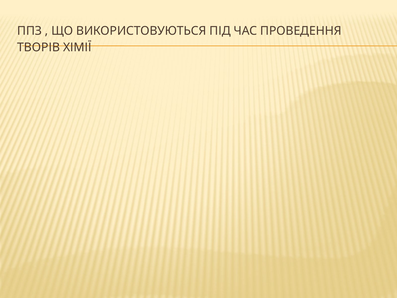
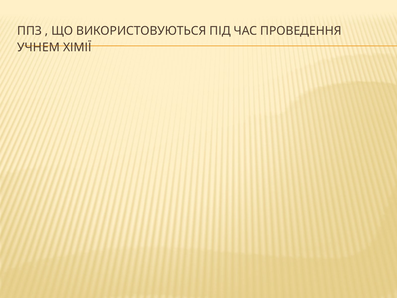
ТВОРІВ: ТВОРІВ -> УЧНЕМ
